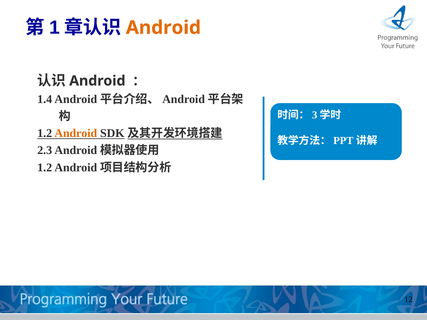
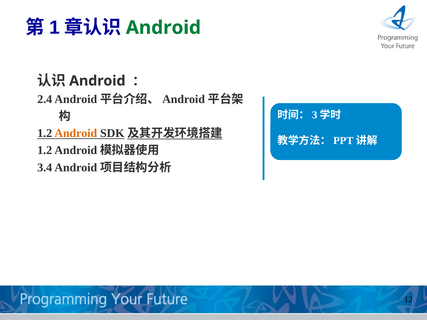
Android at (163, 28) colour: orange -> green
1.4: 1.4 -> 2.4
2.3 at (45, 150): 2.3 -> 1.2
1.2 at (45, 168): 1.2 -> 3.4
